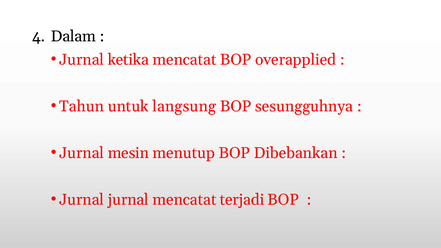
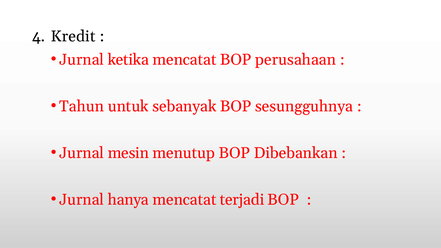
Dalam: Dalam -> Kredit
overapplied: overapplied -> perusahaan
langsung: langsung -> sebanyak
Jurnal jurnal: jurnal -> hanya
